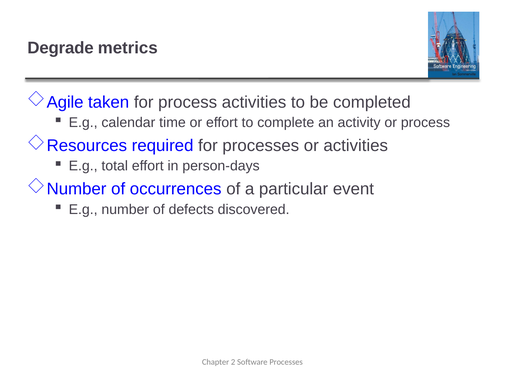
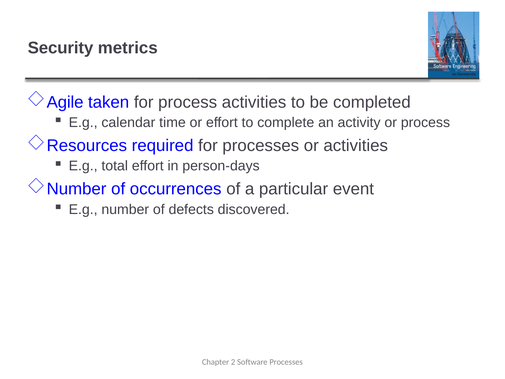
Degrade: Degrade -> Security
